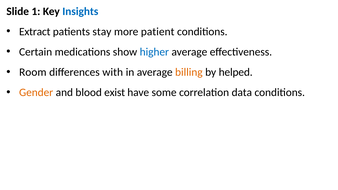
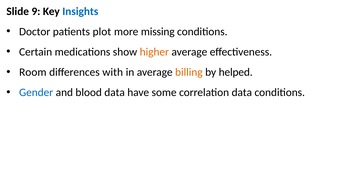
1: 1 -> 9
Extract: Extract -> Doctor
stay: stay -> plot
patient: patient -> missing
higher colour: blue -> orange
Gender colour: orange -> blue
blood exist: exist -> data
